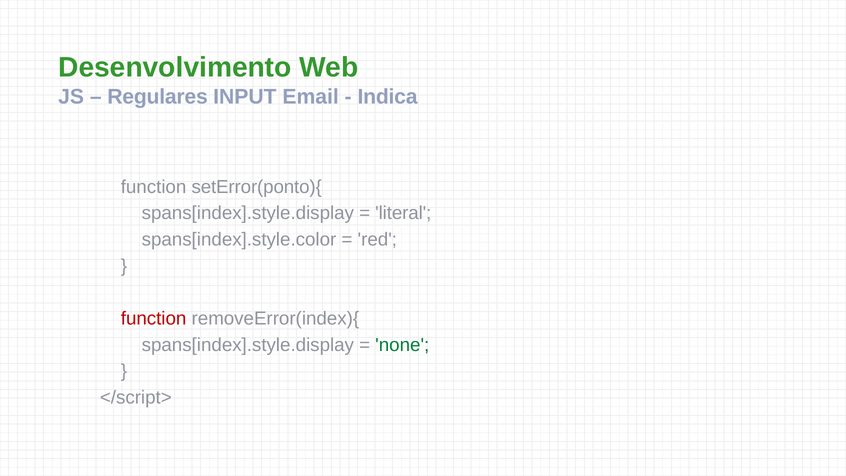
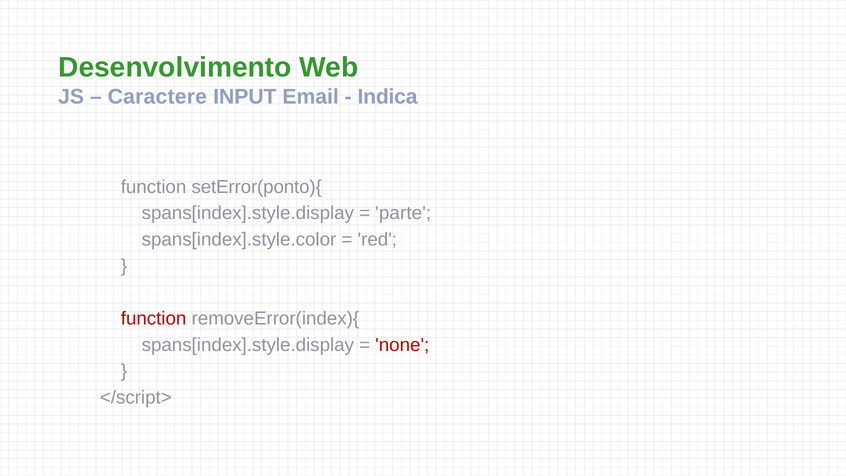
Regulares: Regulares -> Caractere
literal: literal -> parte
none colour: green -> red
